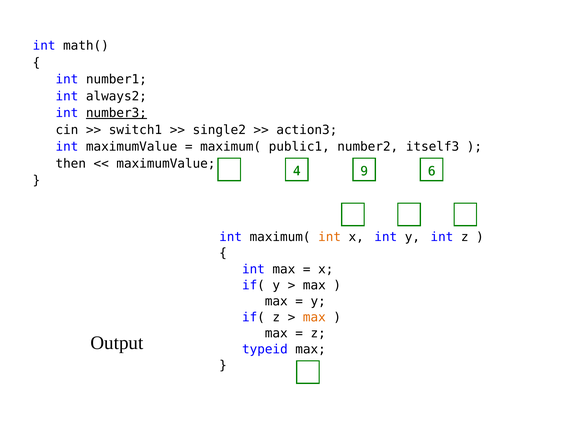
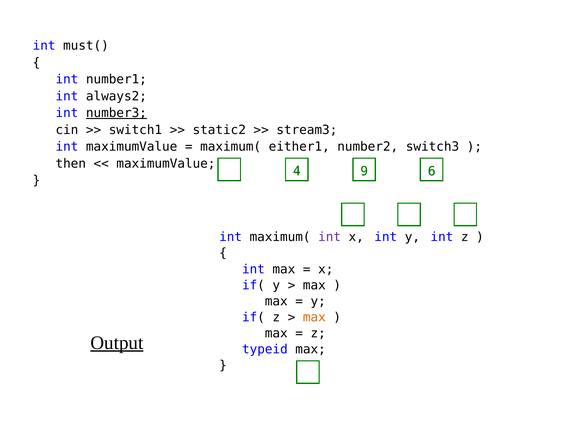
math(: math( -> must(
single2: single2 -> static2
action3: action3 -> stream3
public1: public1 -> either1
itself3: itself3 -> switch3
int at (330, 237) colour: orange -> purple
Output underline: none -> present
